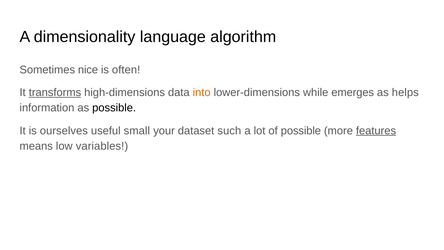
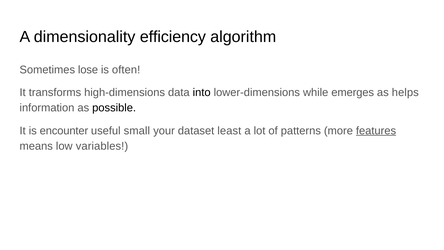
language: language -> efficiency
nice: nice -> lose
transforms underline: present -> none
into colour: orange -> black
ourselves: ourselves -> encounter
such: such -> least
of possible: possible -> patterns
